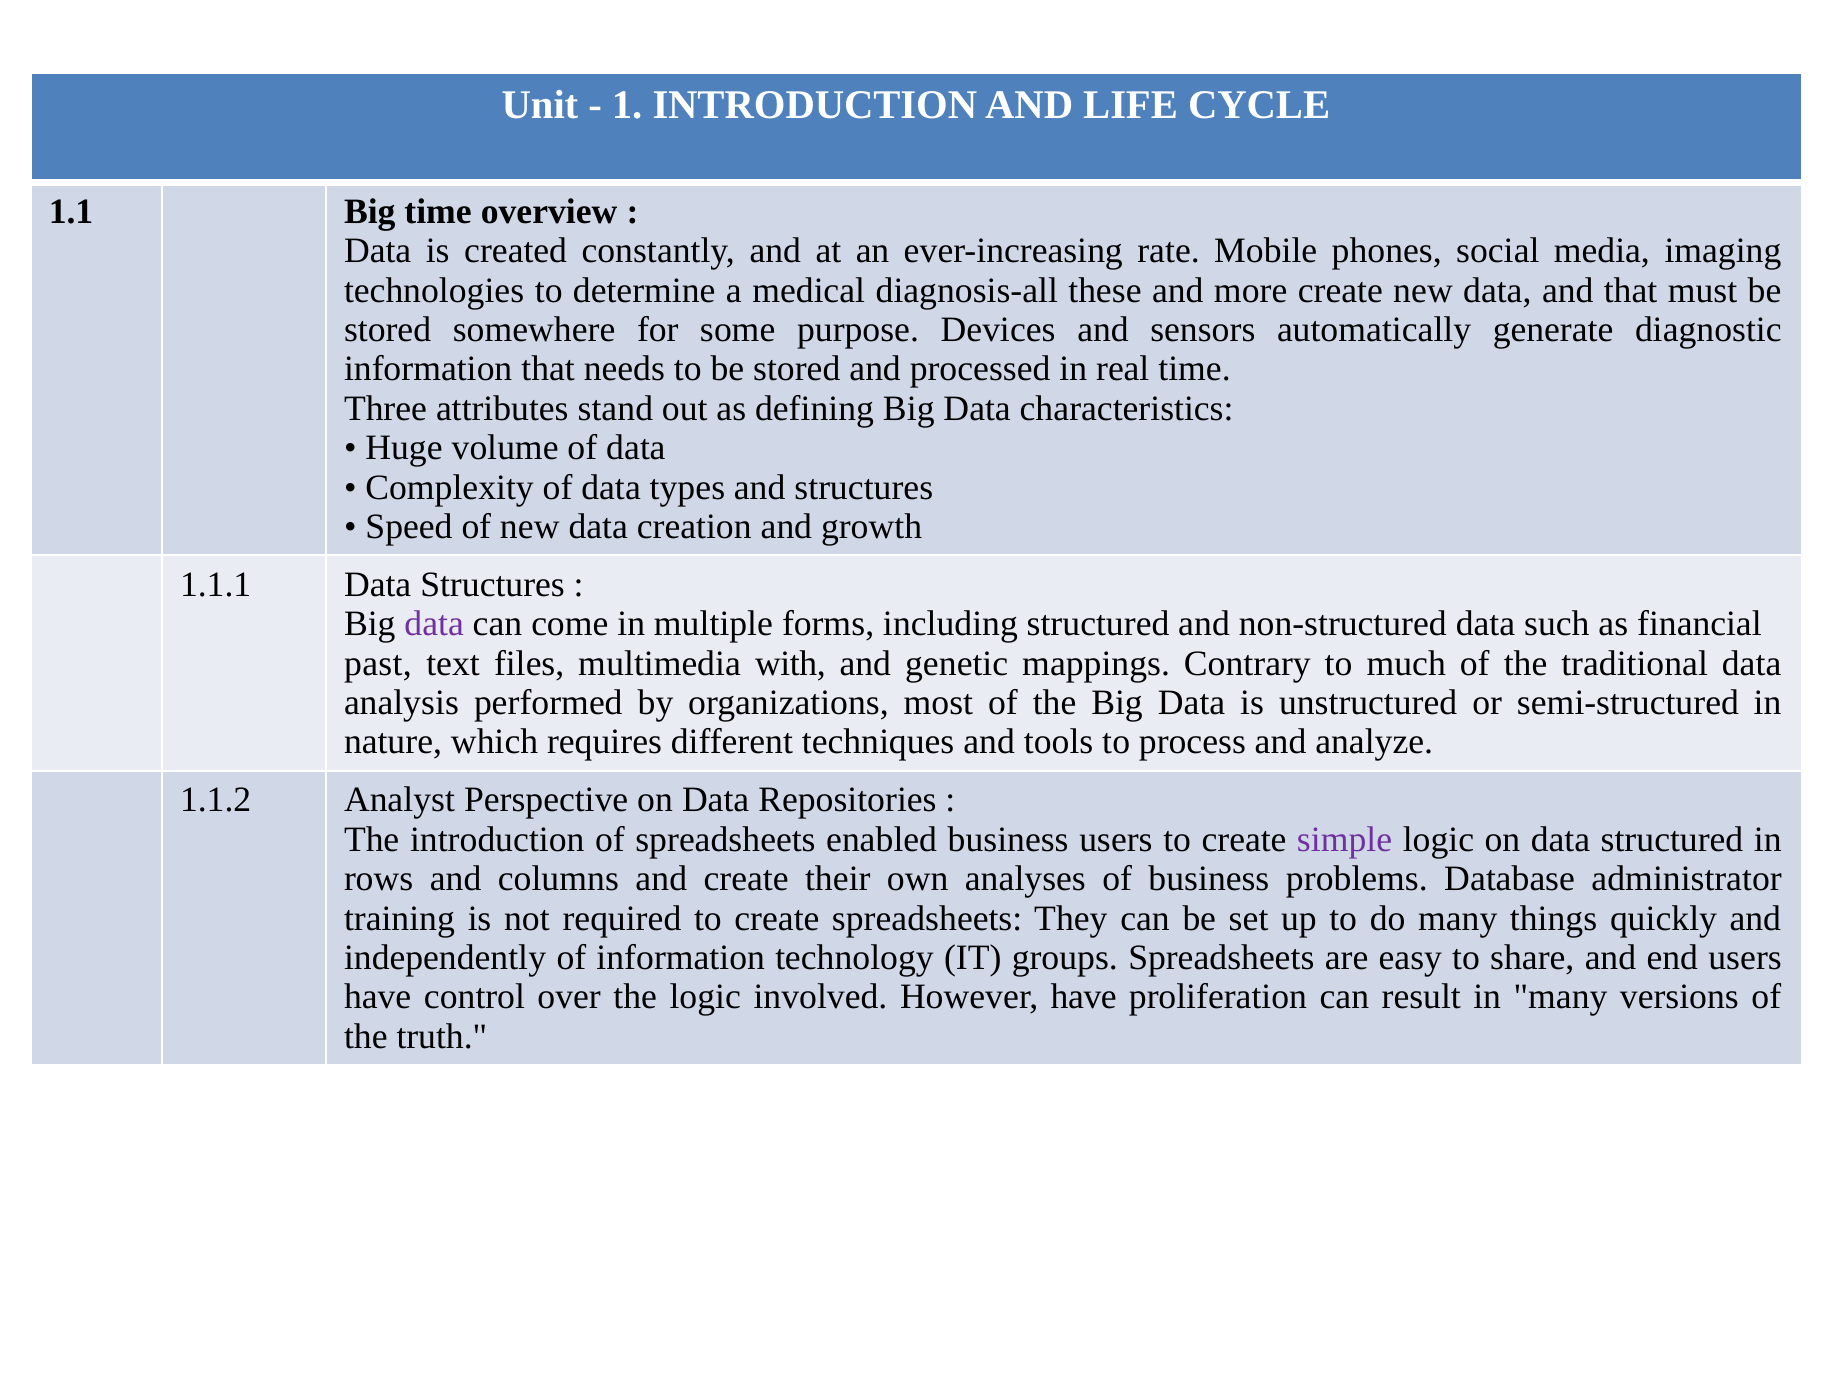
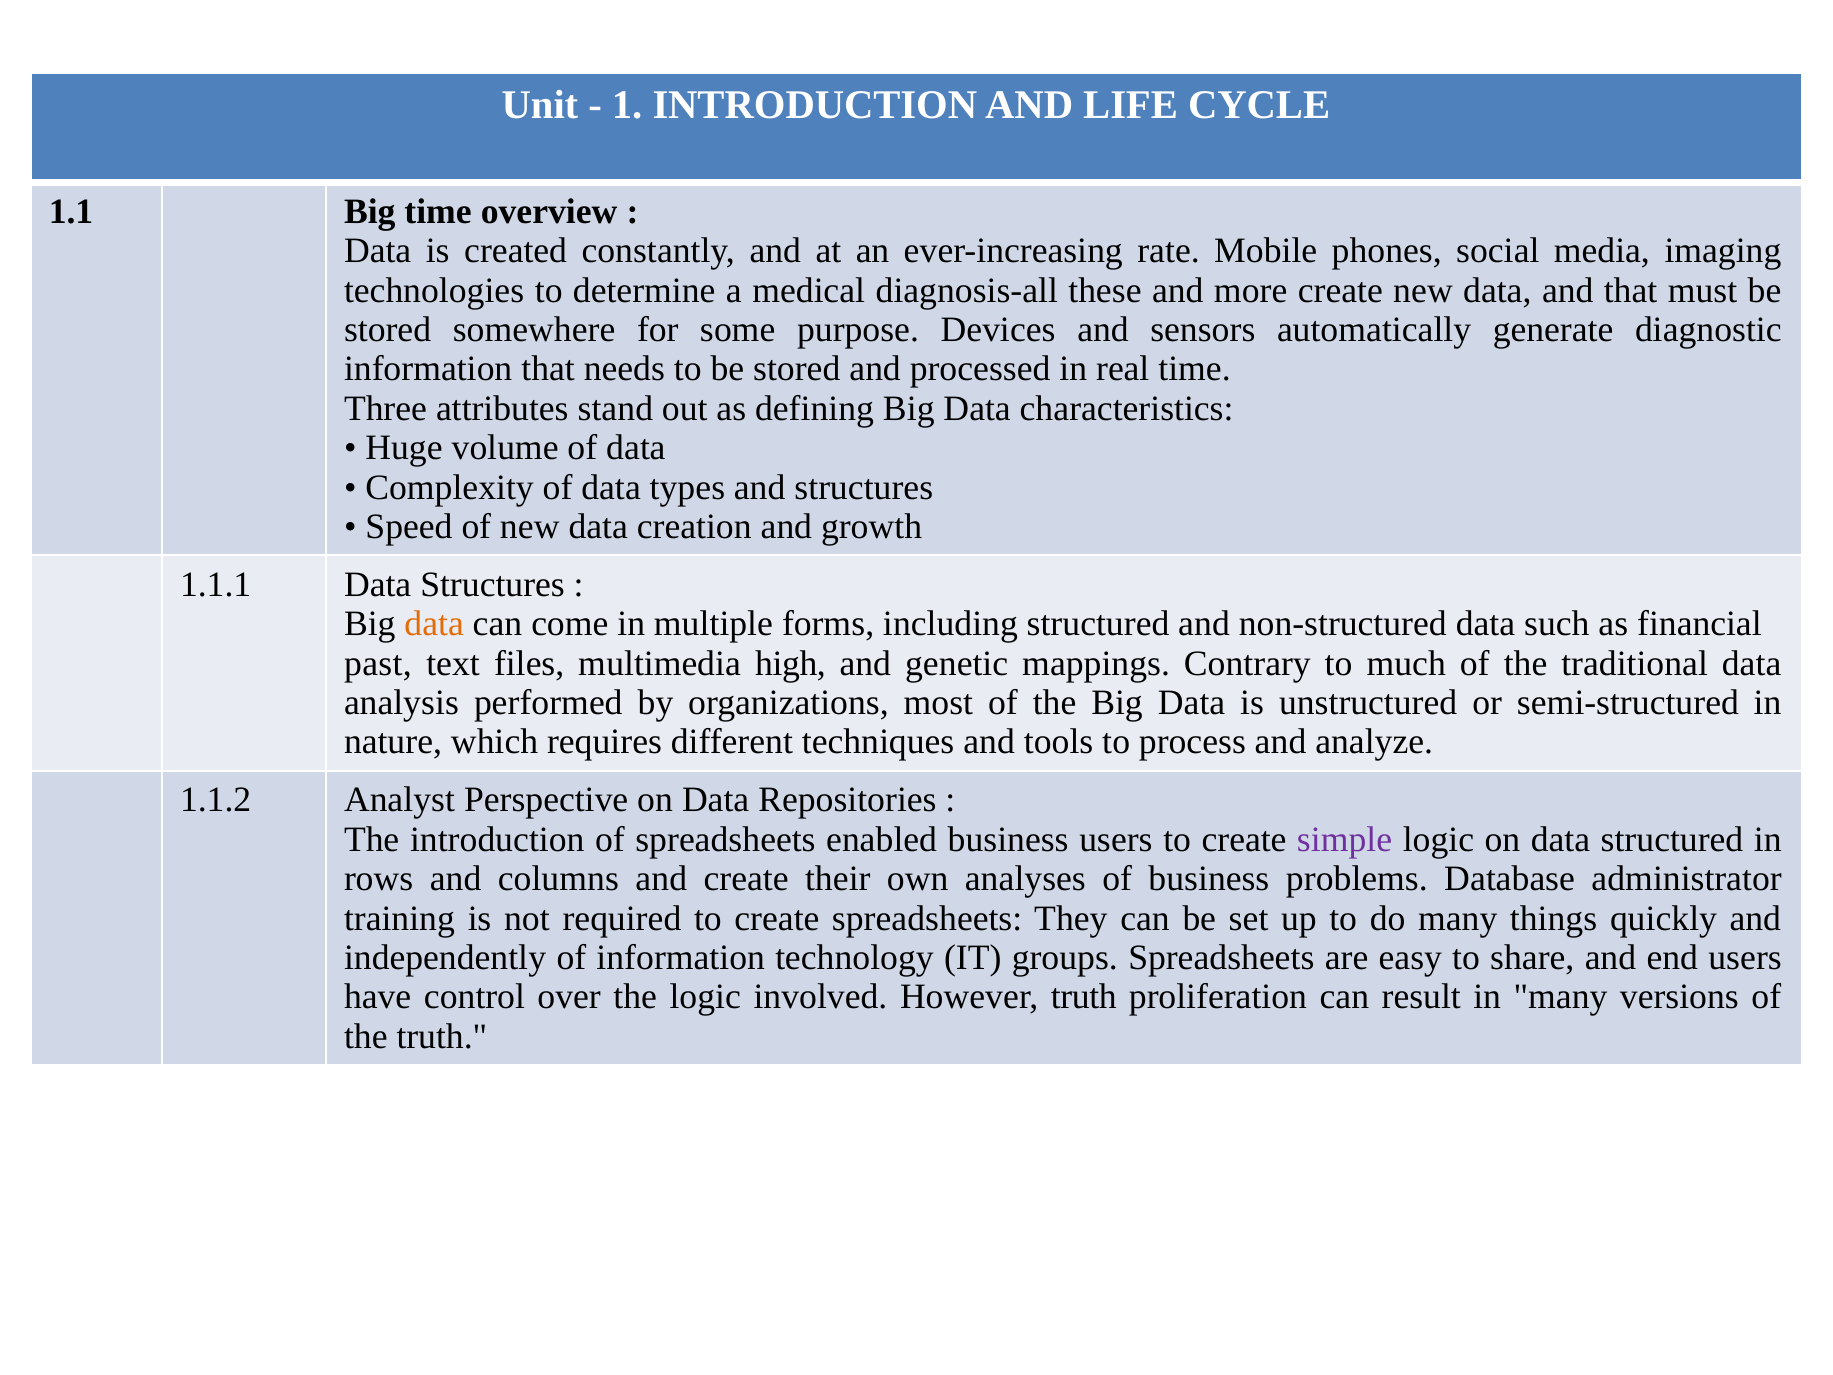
data at (434, 624) colour: purple -> orange
with: with -> high
However have: have -> truth
